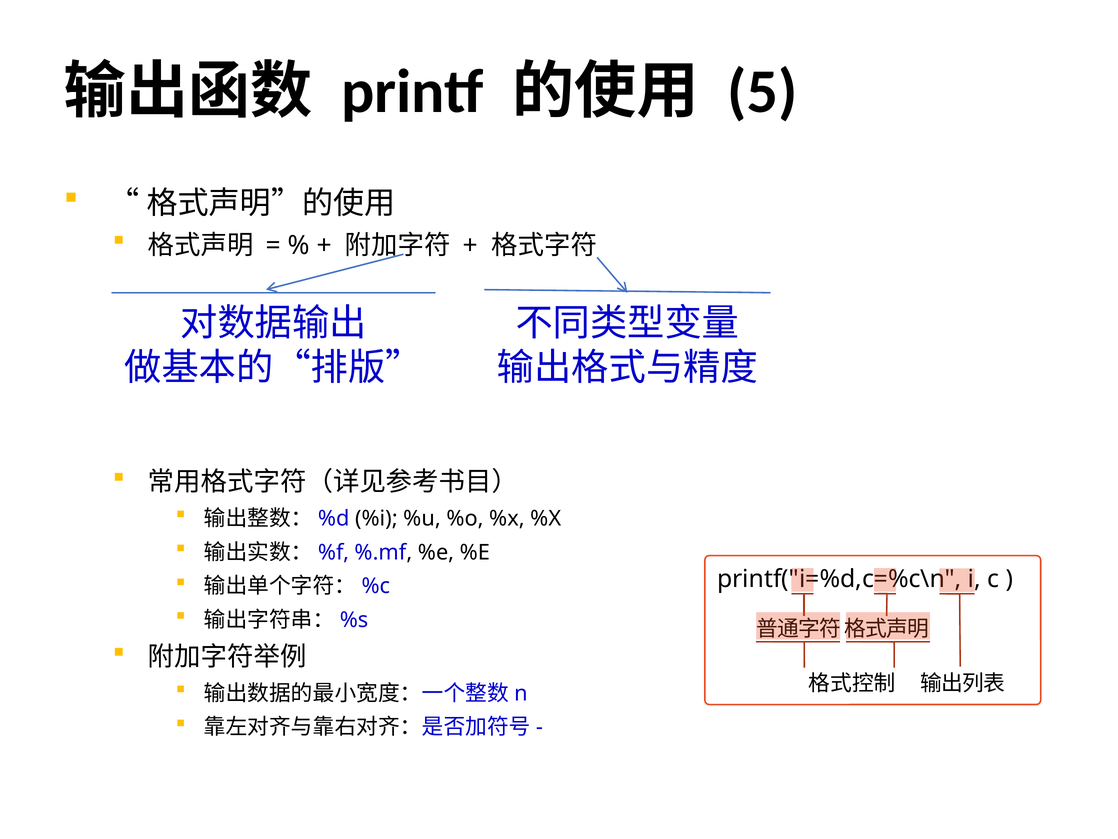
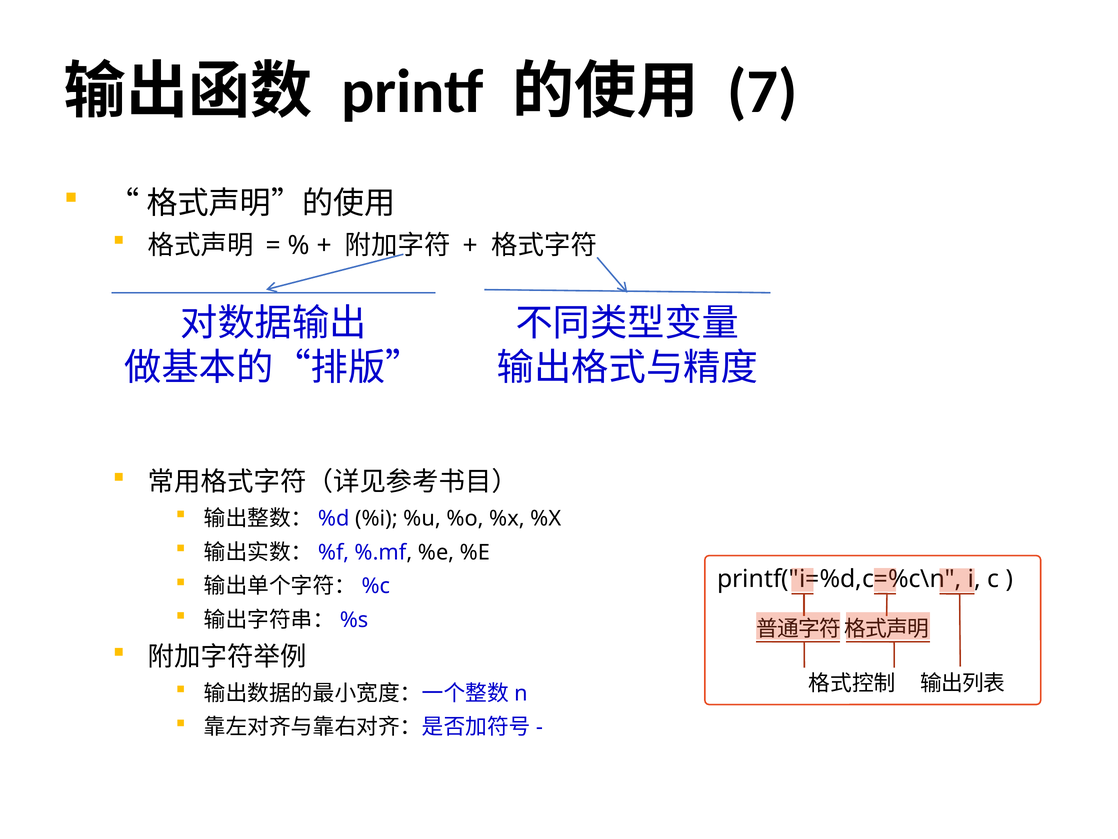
5: 5 -> 7
